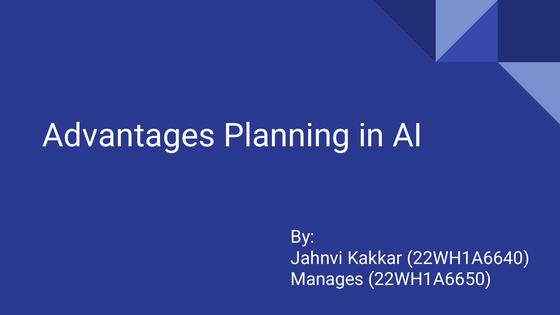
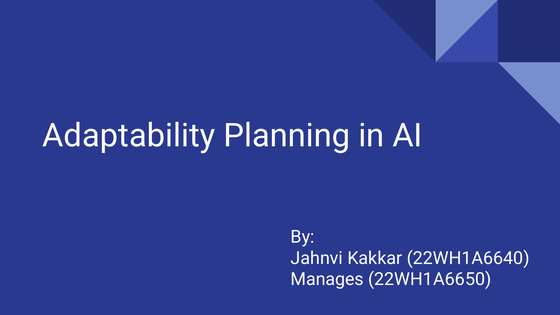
Advantages: Advantages -> Adaptability
